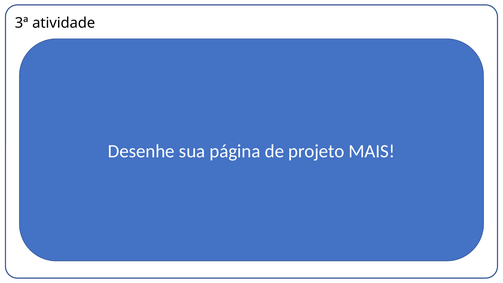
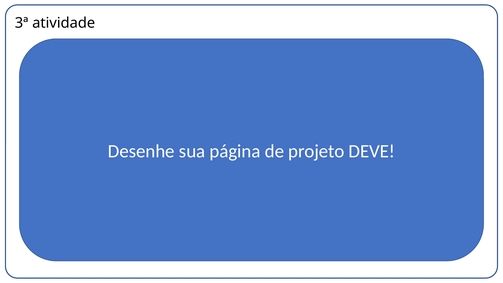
MAIS: MAIS -> DEVE
